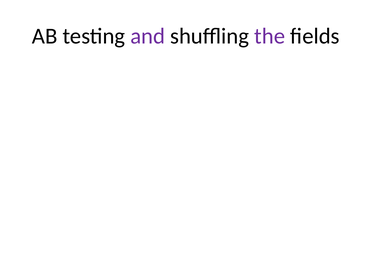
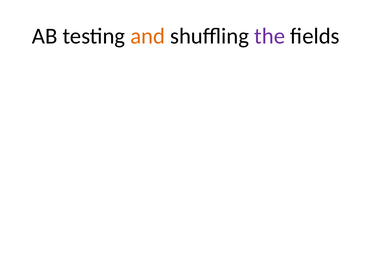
and colour: purple -> orange
